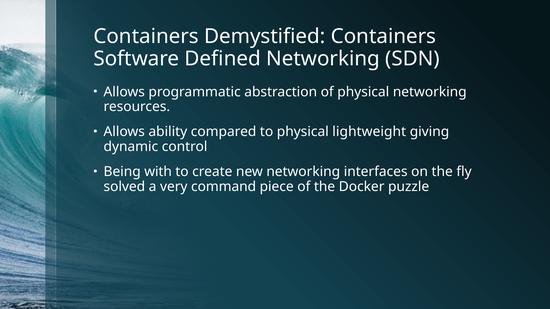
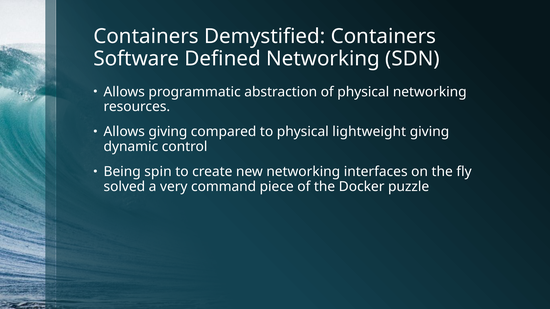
Allows ability: ability -> giving
with: with -> spin
